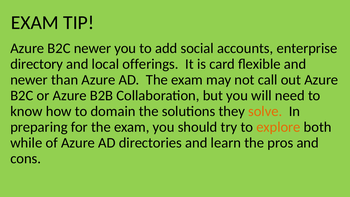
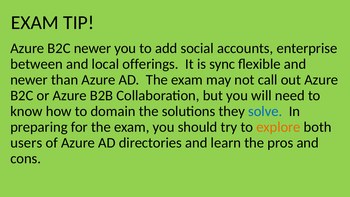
directory: directory -> between
card: card -> sync
solve colour: orange -> blue
while: while -> users
